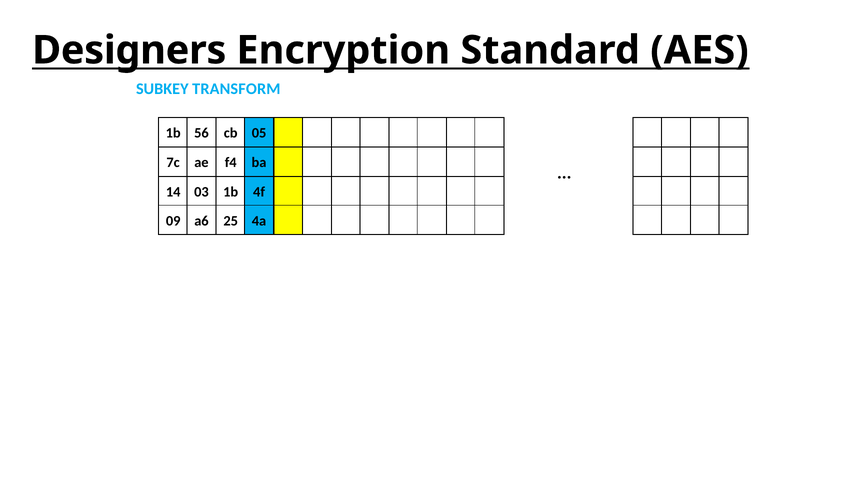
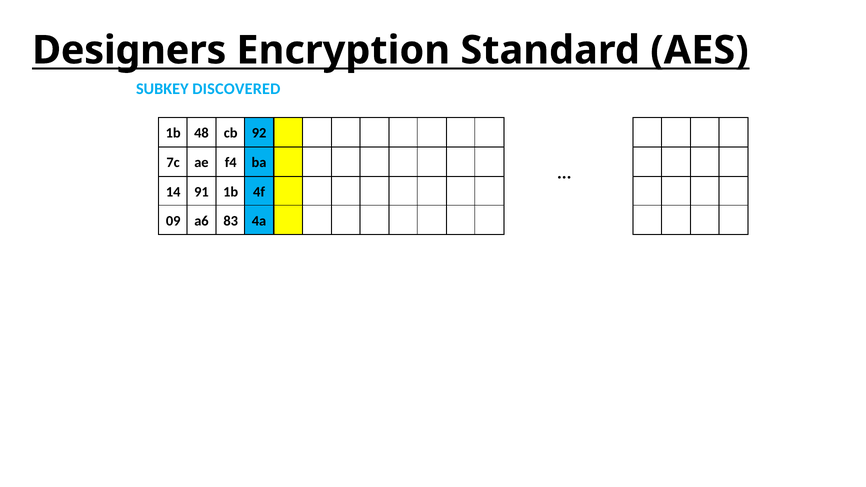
TRANSFORM: TRANSFORM -> DISCOVERED
56: 56 -> 48
05: 05 -> 92
03: 03 -> 91
25: 25 -> 83
